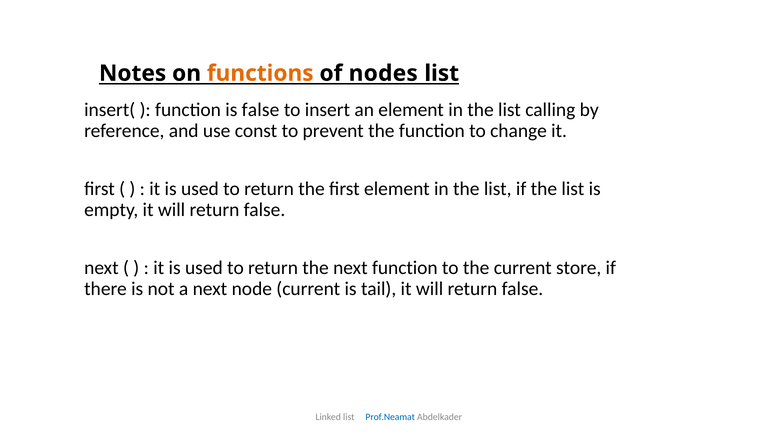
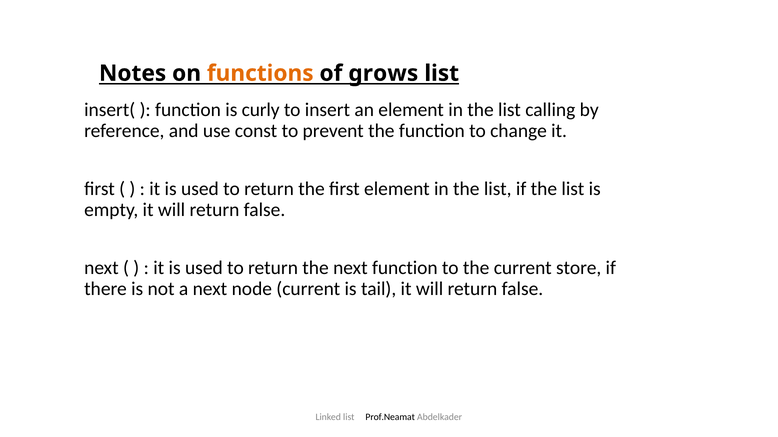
nodes: nodes -> grows
is false: false -> curly
Prof.Neamat colour: blue -> black
